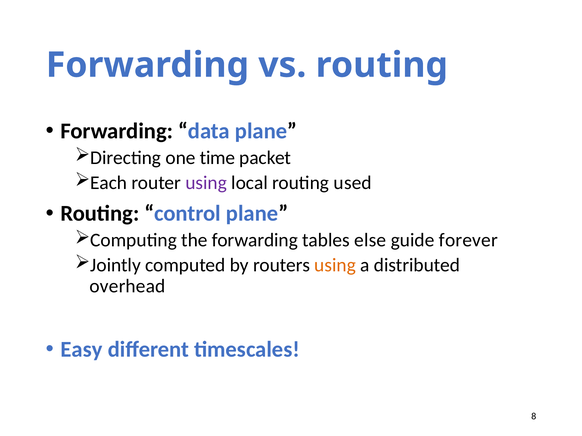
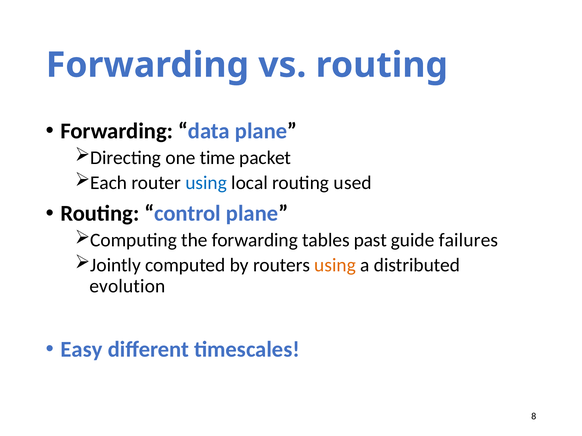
using at (206, 183) colour: purple -> blue
else: else -> past
forever: forever -> failures
overhead: overhead -> evolution
